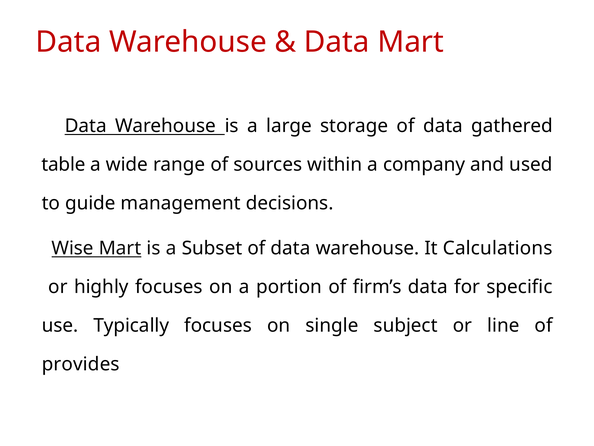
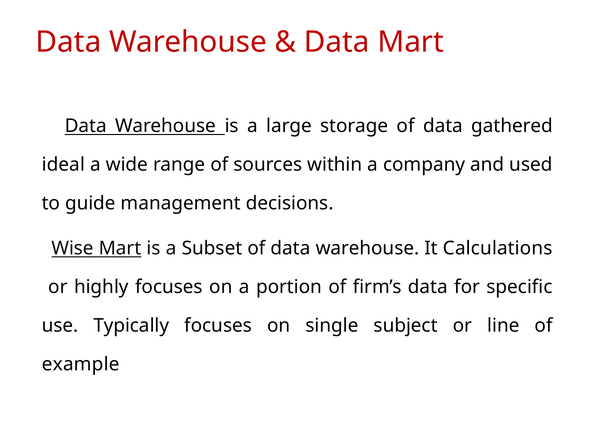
table: table -> ideal
provides: provides -> example
